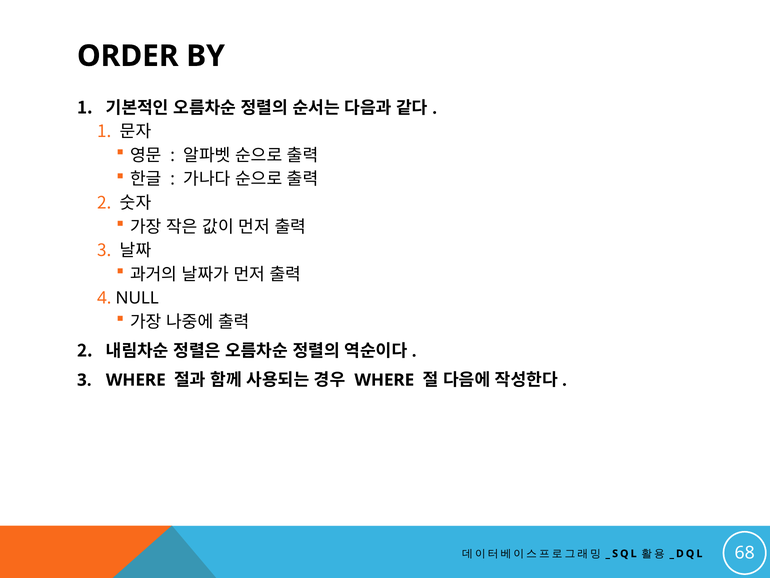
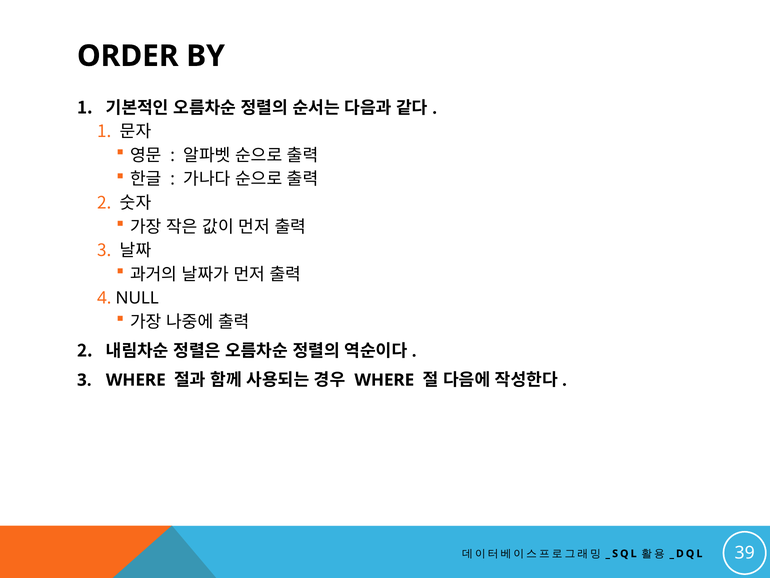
68: 68 -> 39
